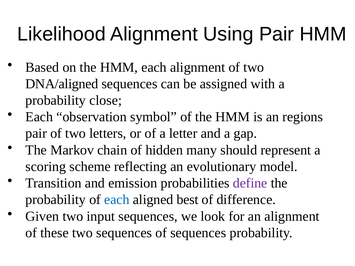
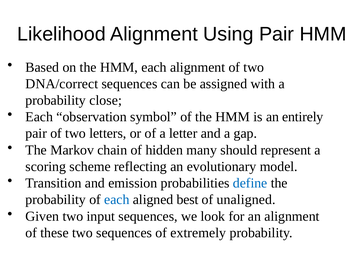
DNA/aligned: DNA/aligned -> DNA/correct
regions: regions -> entirely
define colour: purple -> blue
difference: difference -> unaligned
of sequences: sequences -> extremely
